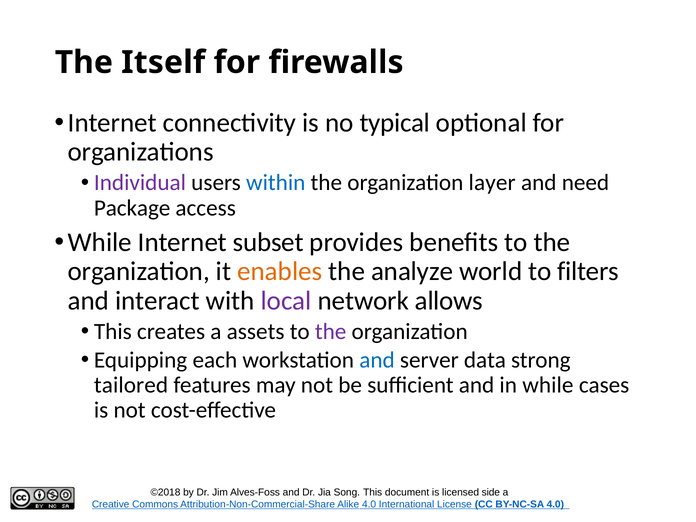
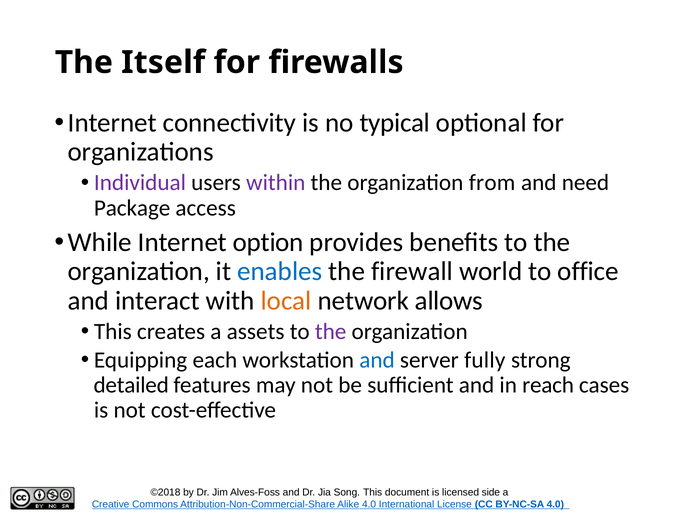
within colour: blue -> purple
layer: layer -> from
subset: subset -> option
enables colour: orange -> blue
analyze: analyze -> firewall
filters: filters -> office
local colour: purple -> orange
data: data -> fully
tailored: tailored -> detailed
in while: while -> reach
